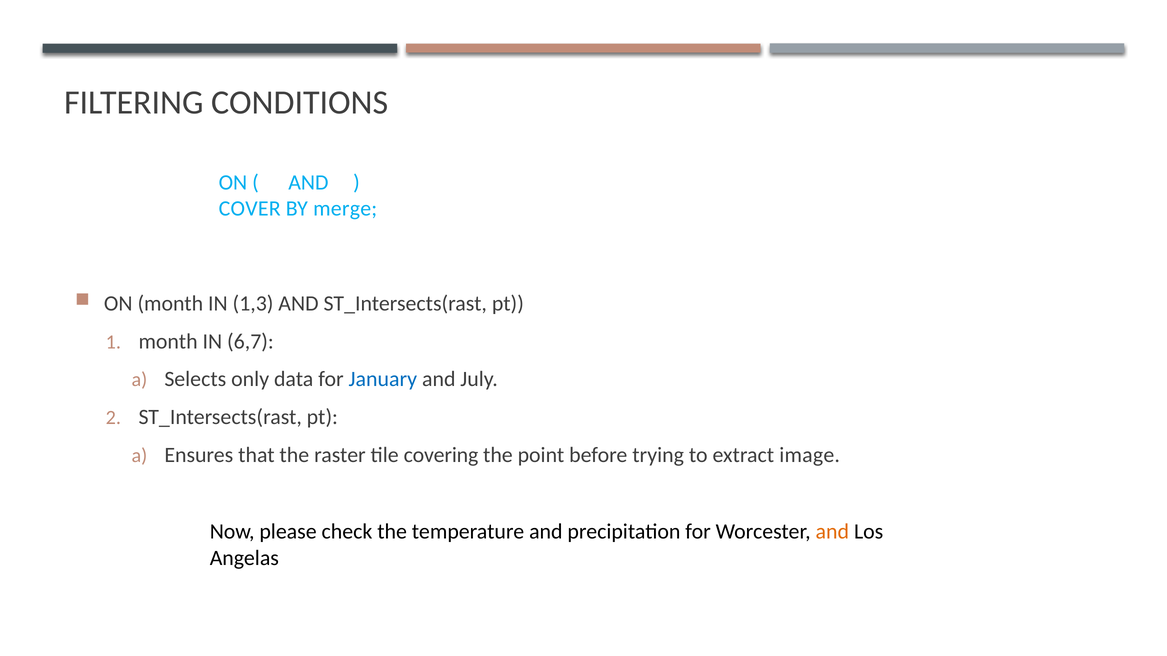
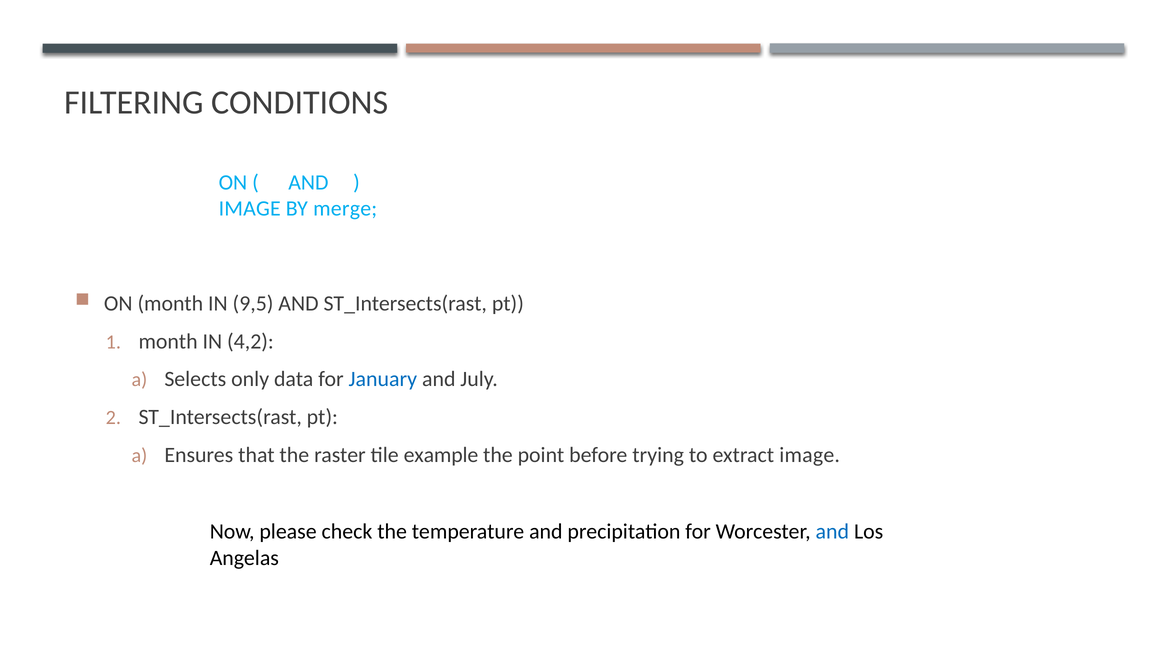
COVER at (250, 209): COVER -> IMAGE
1,3: 1,3 -> 9,5
6,7: 6,7 -> 4,2
covering: covering -> example
and at (832, 532) colour: orange -> blue
